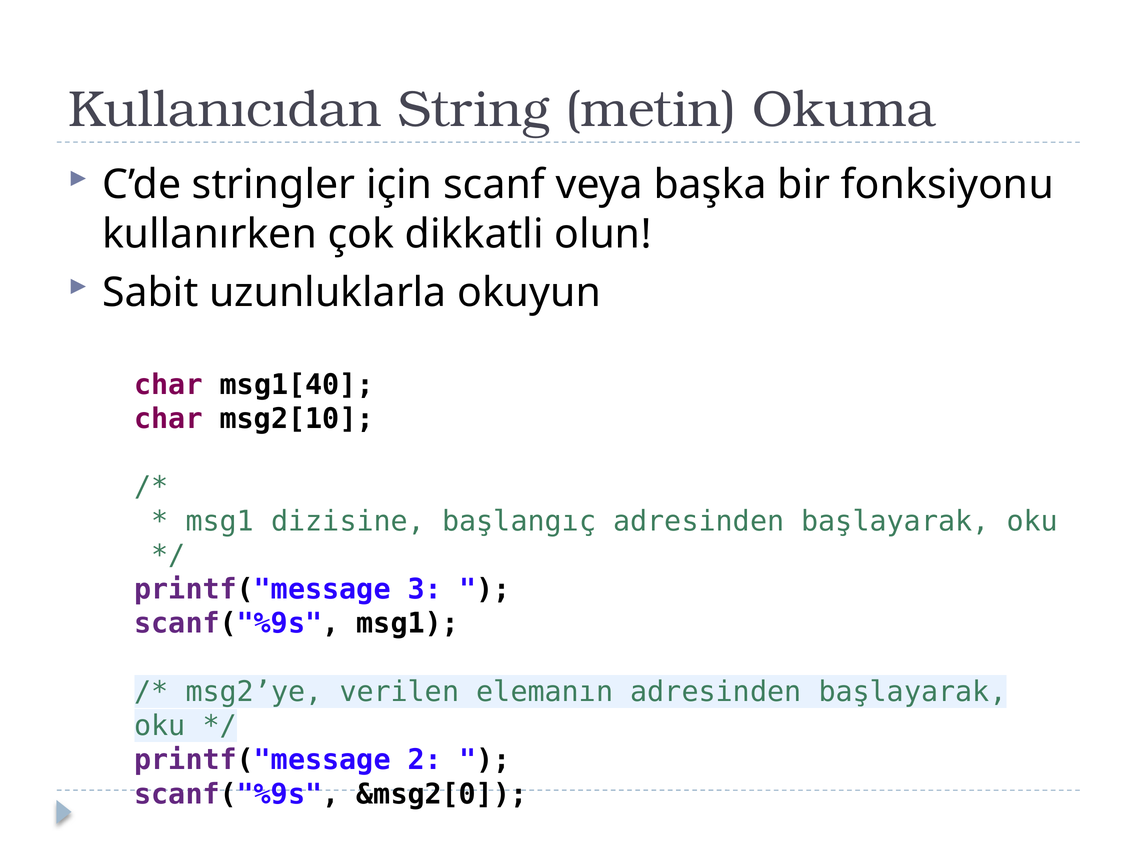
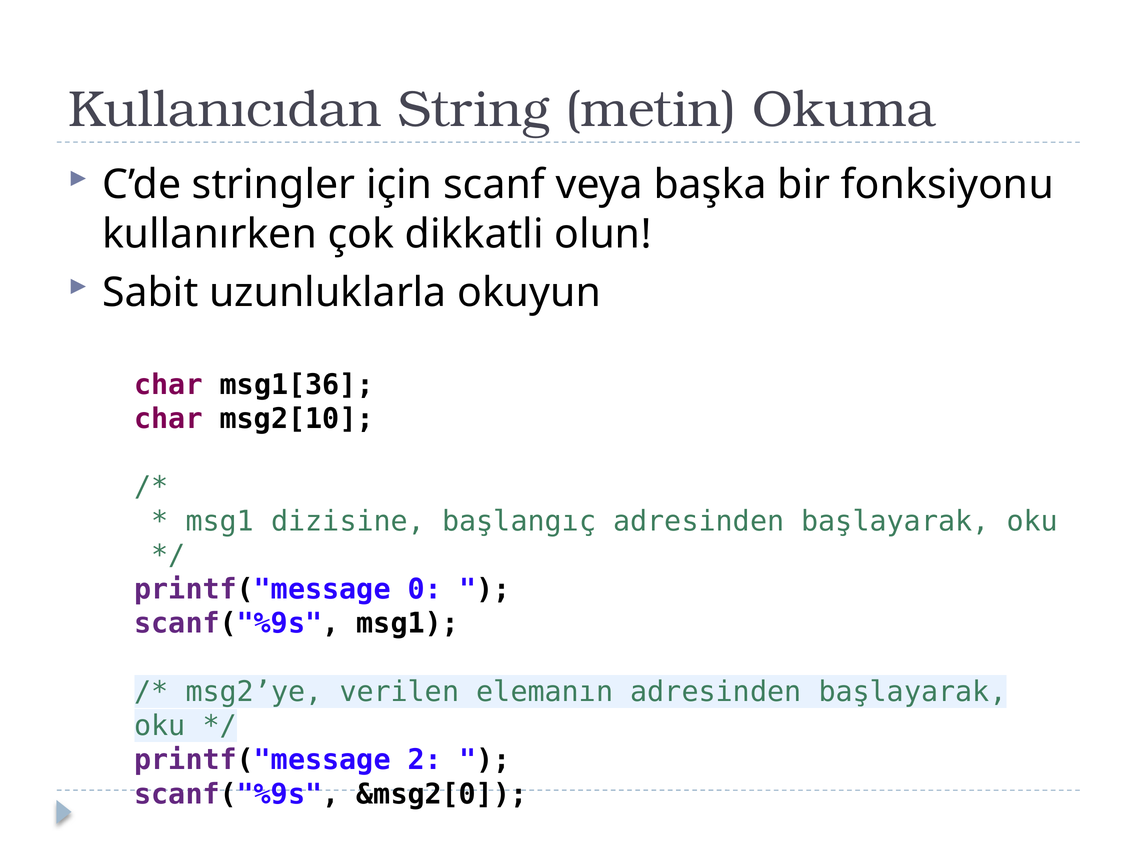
msg1[40: msg1[40 -> msg1[36
3: 3 -> 0
